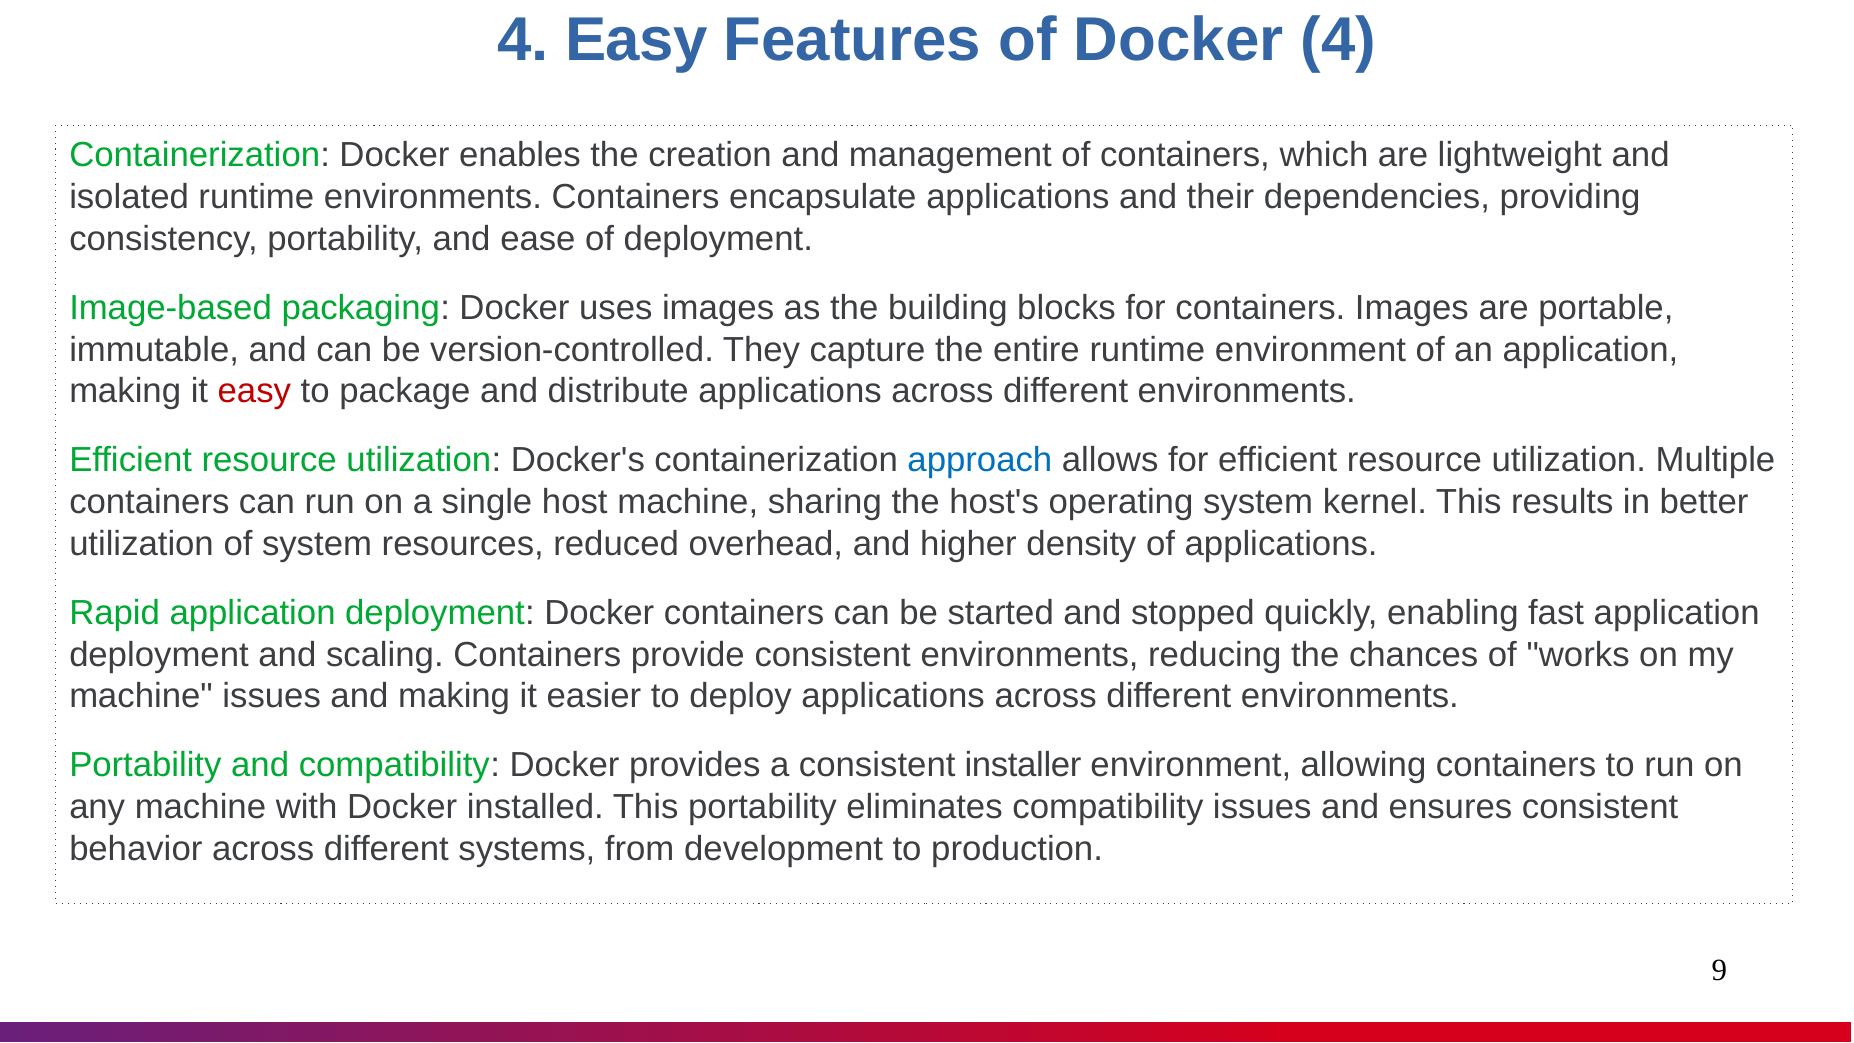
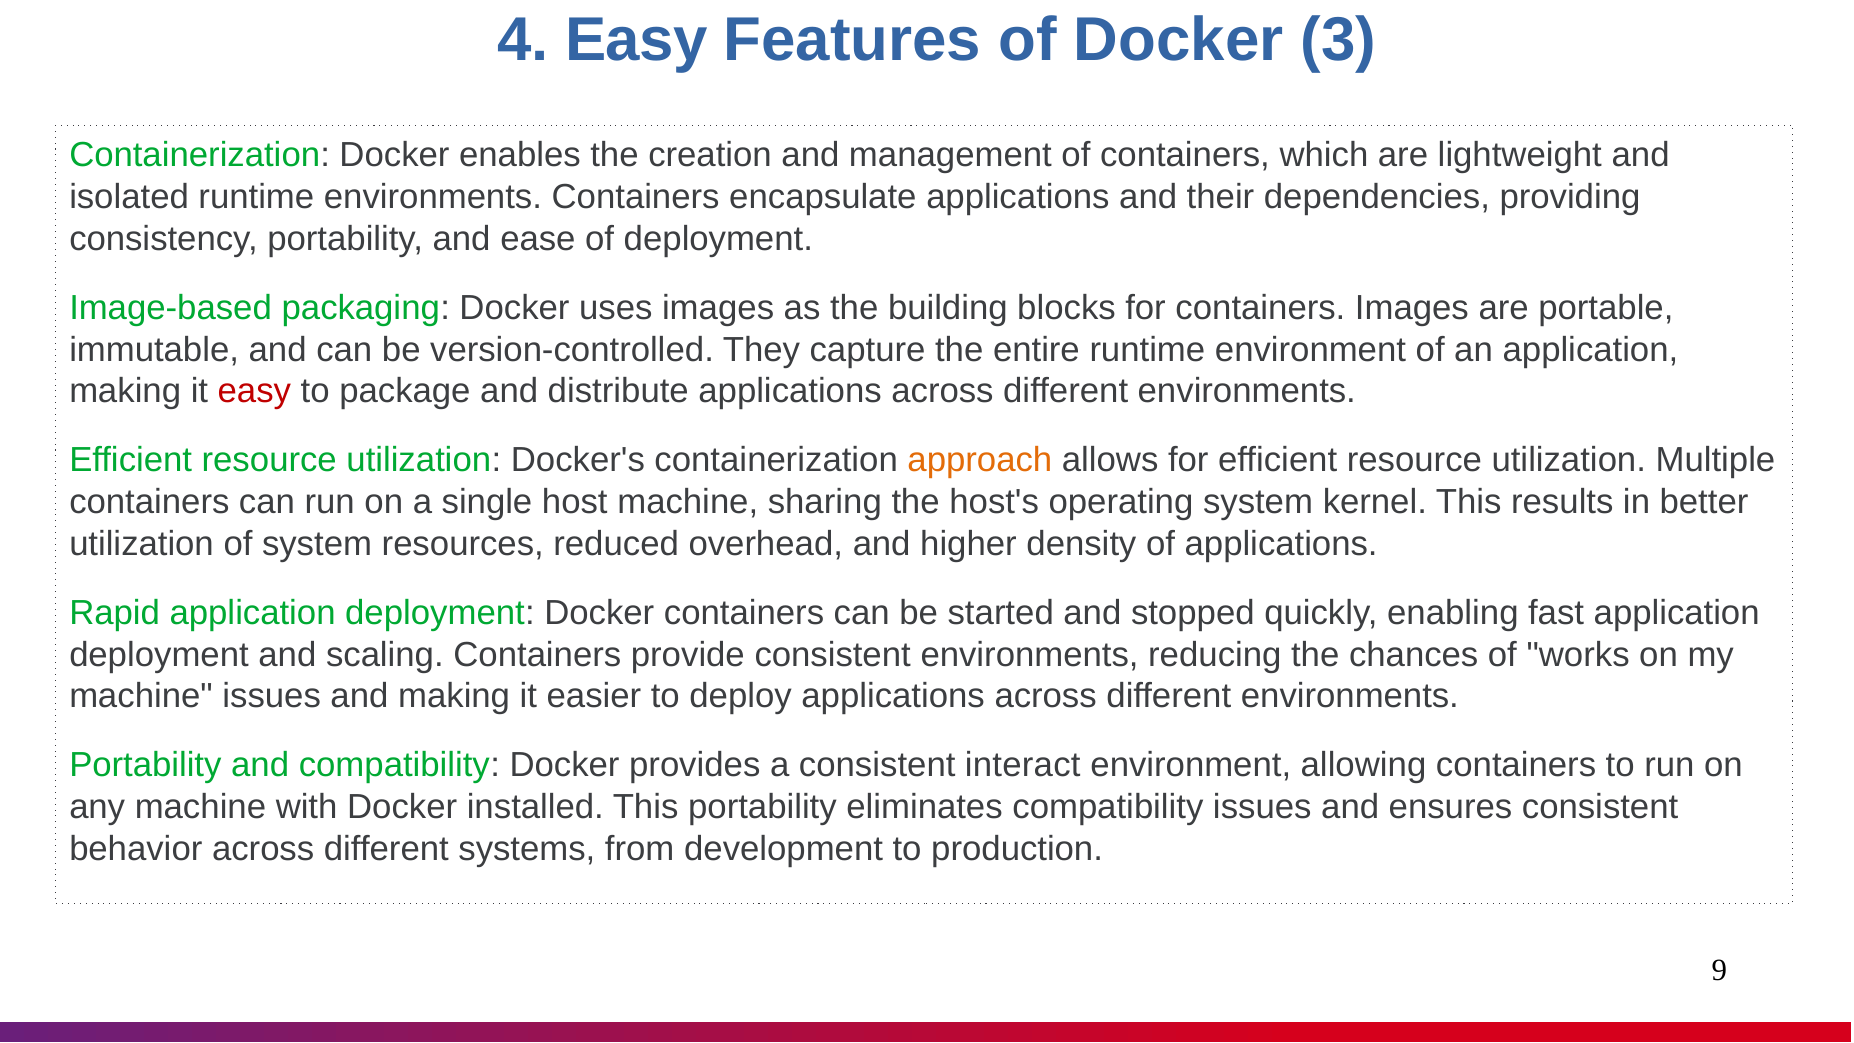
Docker 4: 4 -> 3
approach colour: blue -> orange
installer: installer -> interact
